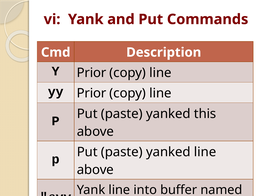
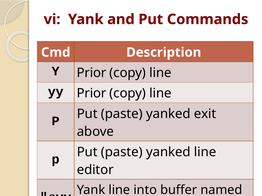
this: this -> exit
above at (95, 170): above -> editor
